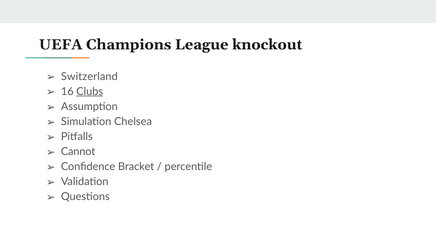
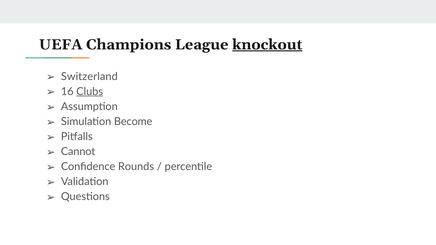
knockout underline: none -> present
Chelsea: Chelsea -> Become
Bracket: Bracket -> Rounds
